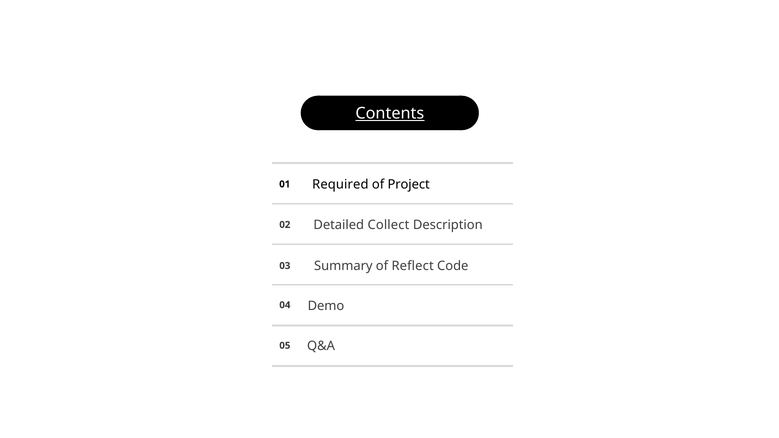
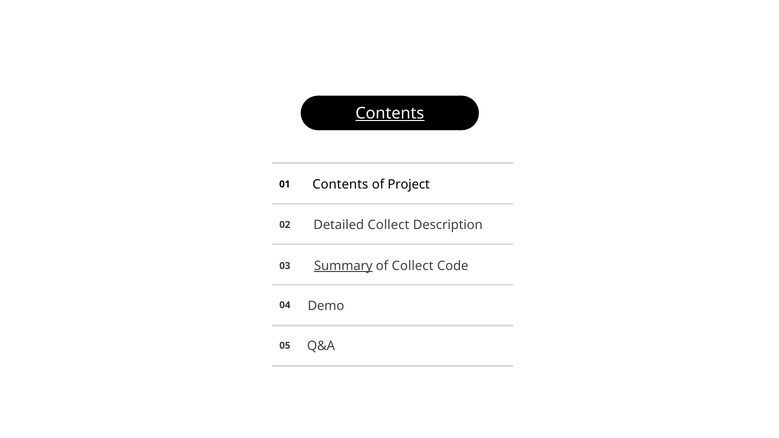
Required at (340, 184): Required -> Contents
Summary underline: none -> present
of Reflect: Reflect -> Collect
